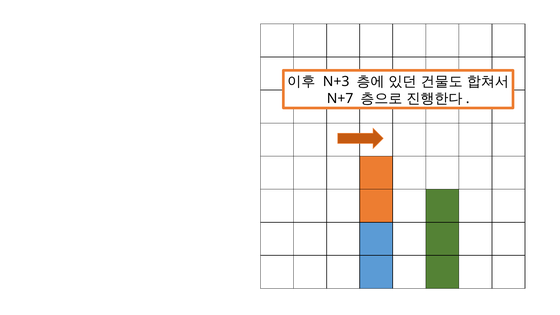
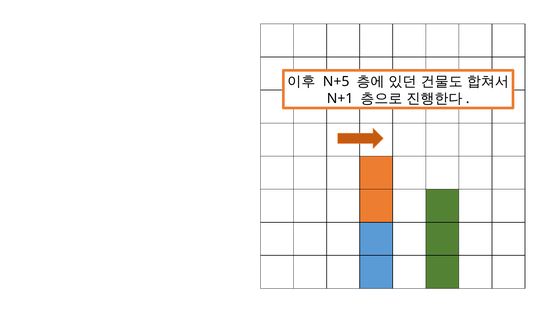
N+3: N+3 -> N+5
N+7: N+7 -> N+1
